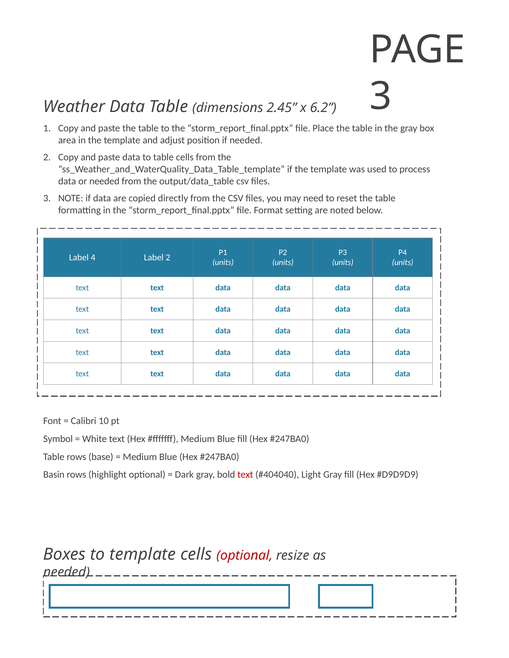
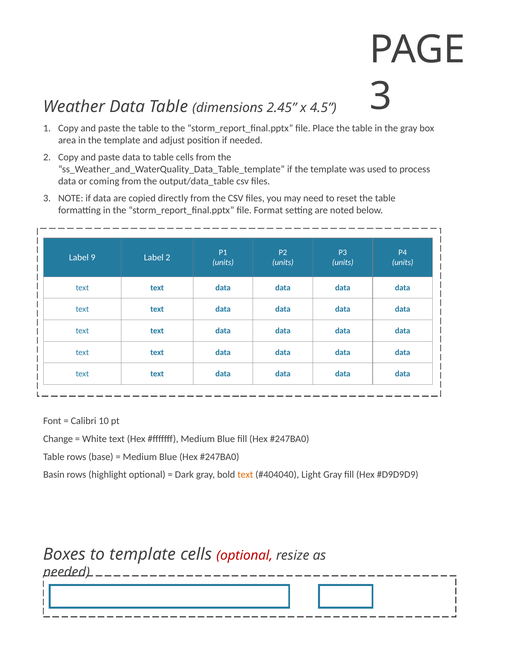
6.2: 6.2 -> 4.5
or needed: needed -> coming
4: 4 -> 9
Symbol: Symbol -> Change
text at (245, 475) colour: red -> orange
